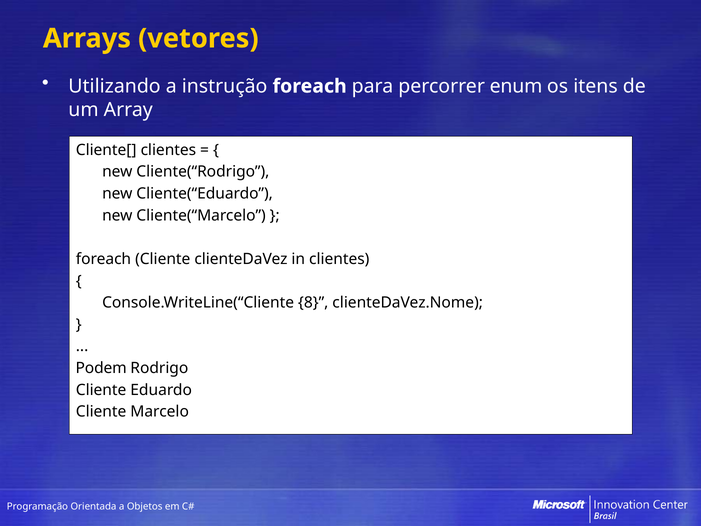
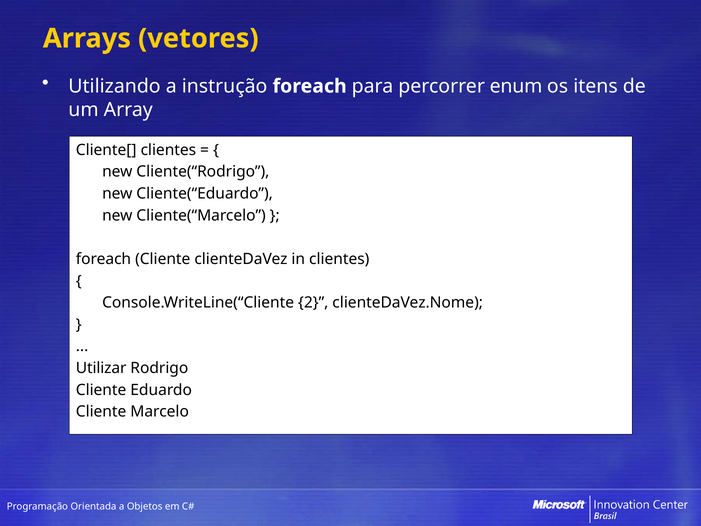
8: 8 -> 2
Podem: Podem -> Utilizar
